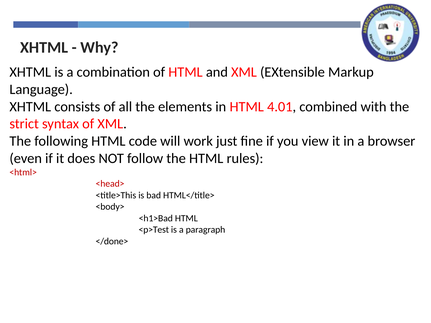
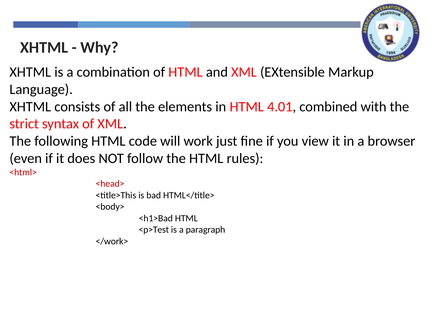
</done>: </done> -> </work>
